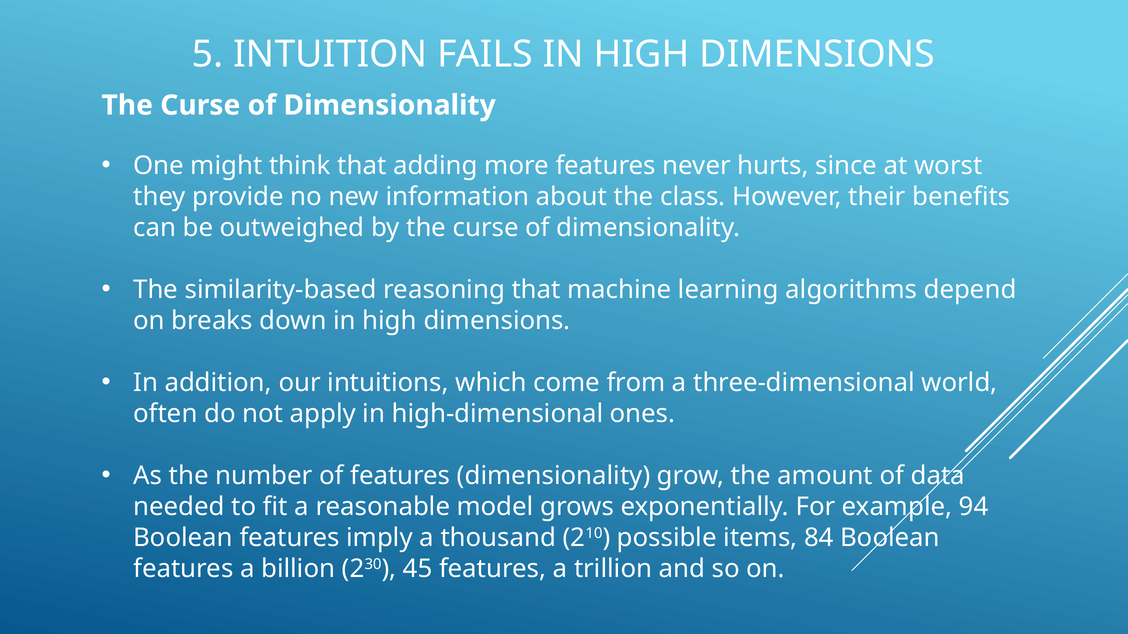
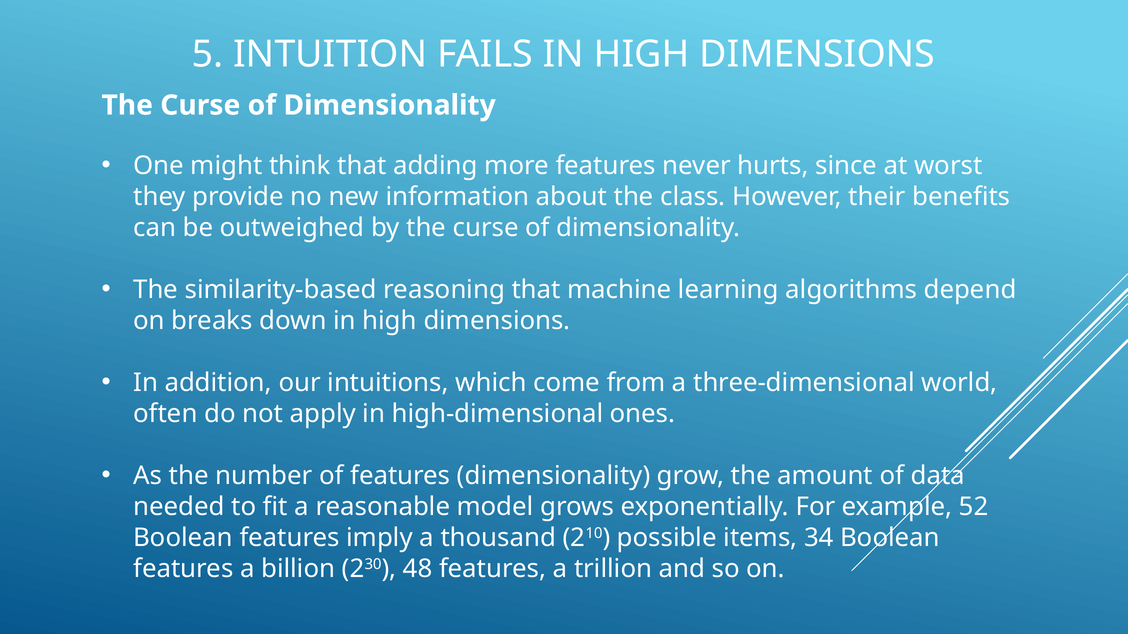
94: 94 -> 52
84: 84 -> 34
45: 45 -> 48
